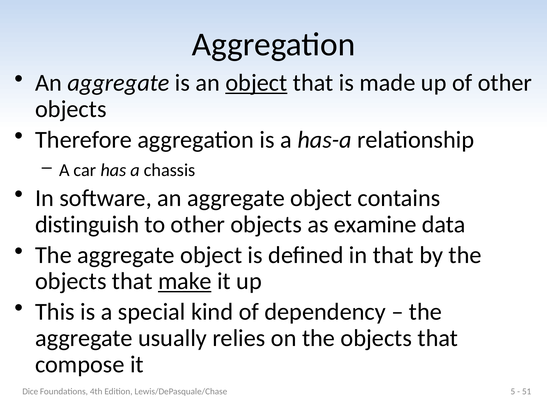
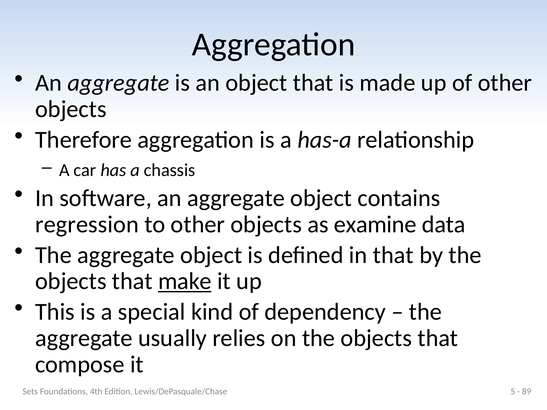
object at (256, 83) underline: present -> none
distinguish: distinguish -> regression
Dice: Dice -> Sets
51: 51 -> 89
